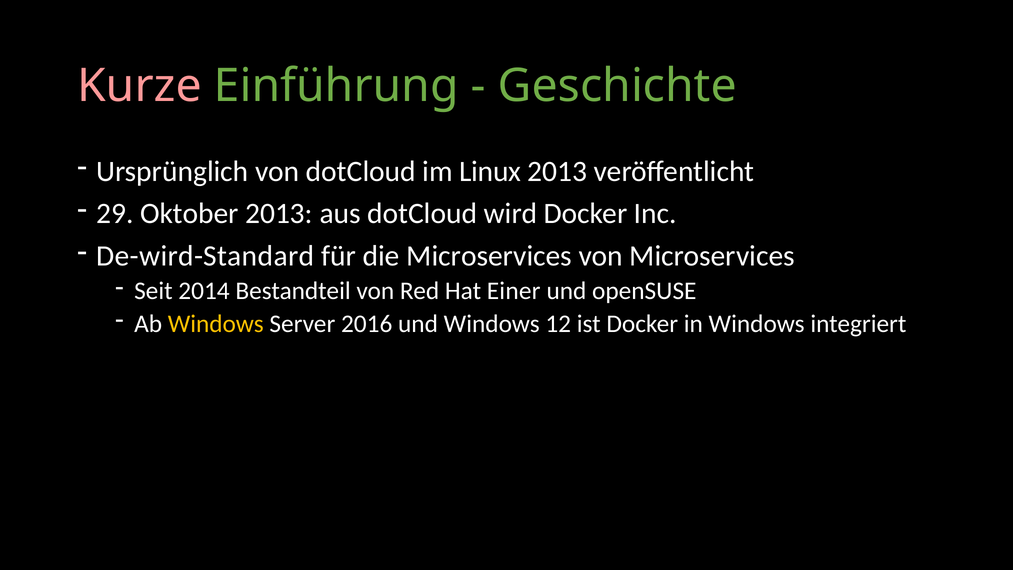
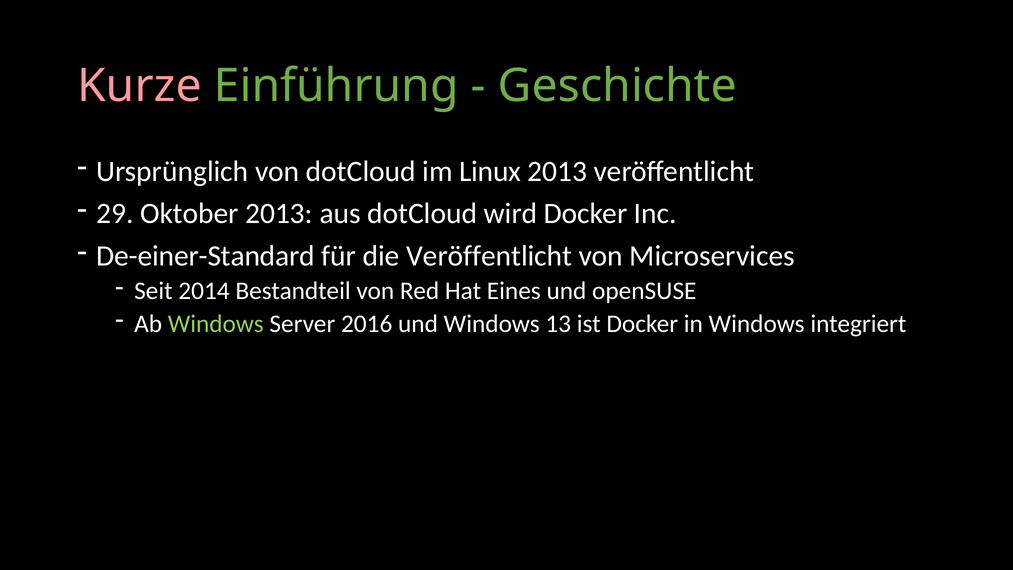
De-wird-Standard: De-wird-Standard -> De-einer-Standard
die Microservices: Microservices -> Veröffentlicht
Einer: Einer -> Eines
Windows at (216, 324) colour: yellow -> light green
12: 12 -> 13
